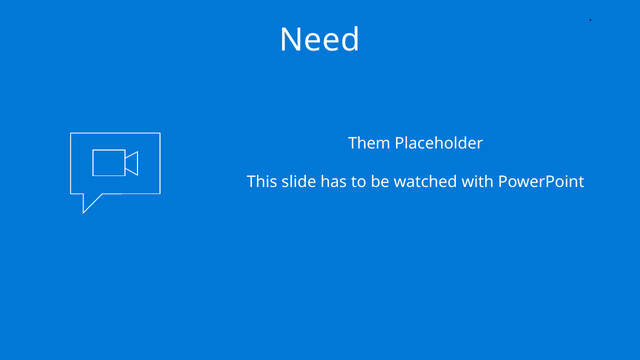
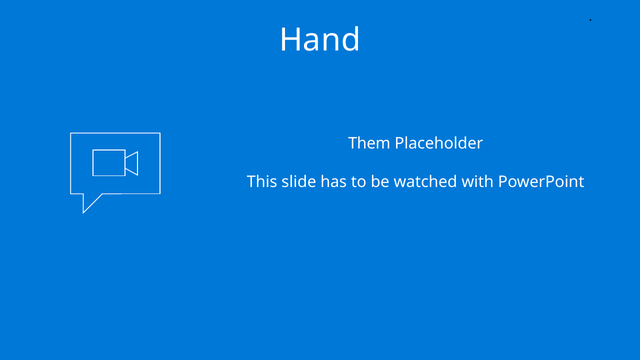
Need: Need -> Hand
